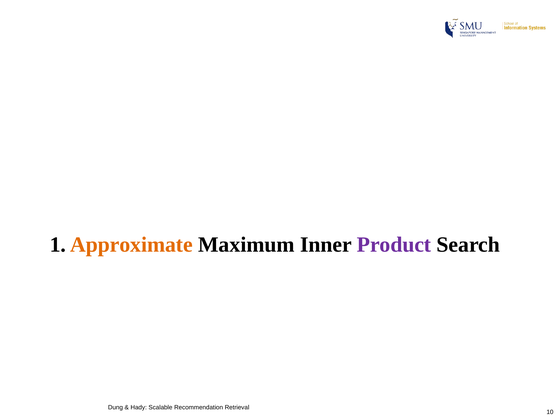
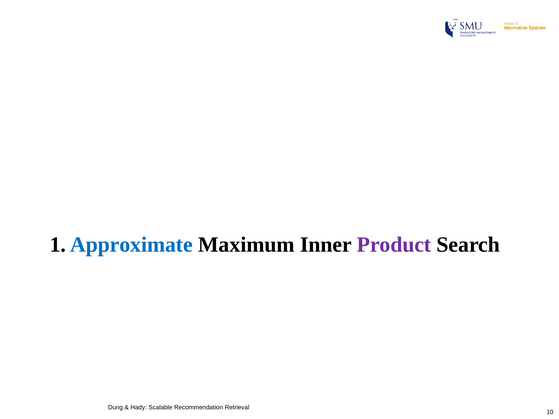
Approximate colour: orange -> blue
